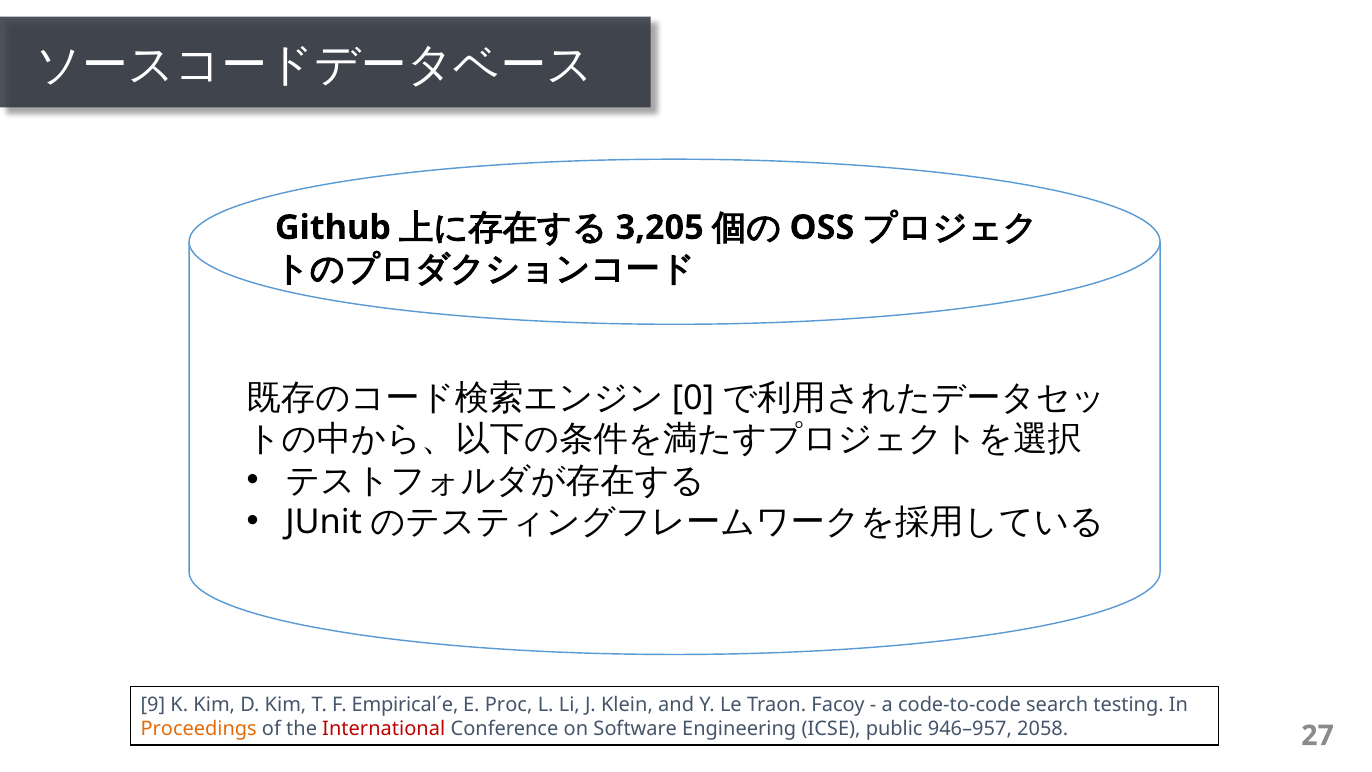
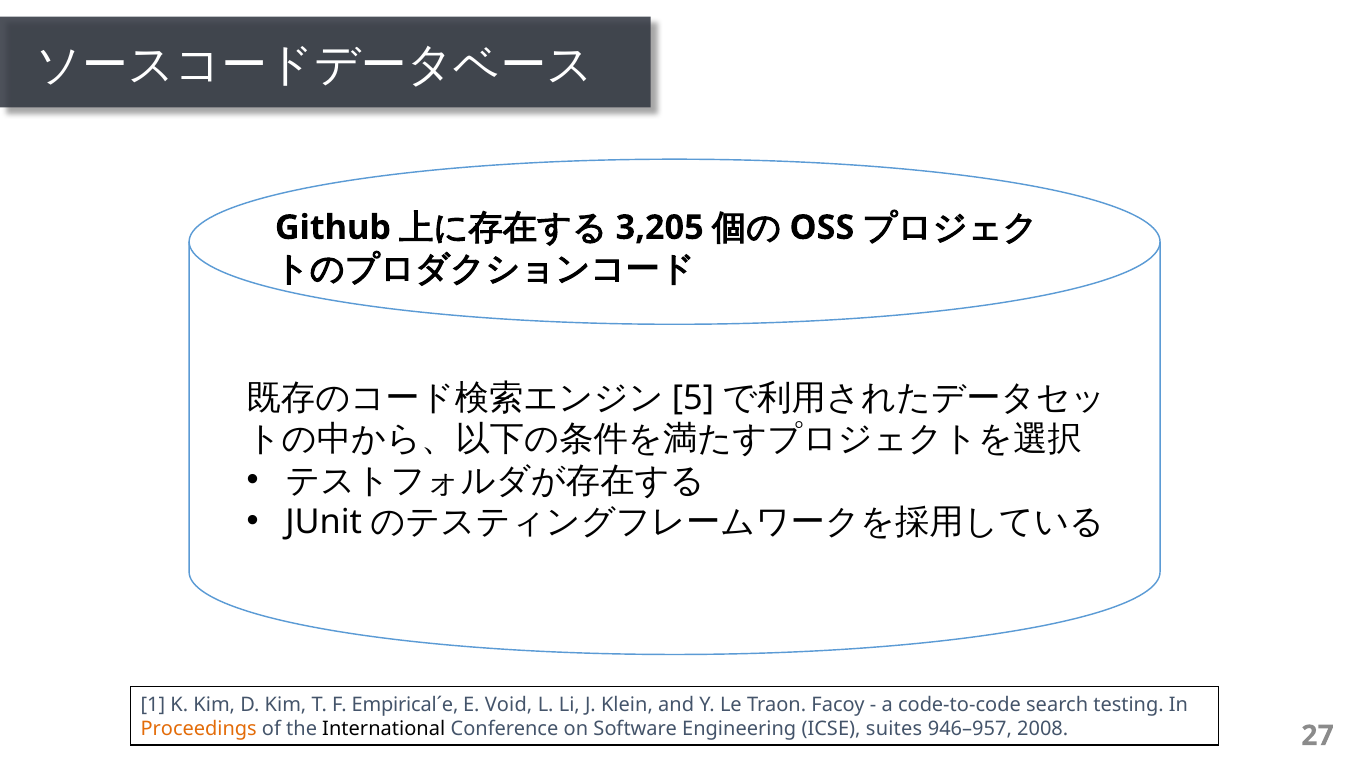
0: 0 -> 5
9: 9 -> 1
Proc: Proc -> Void
International colour: red -> black
public: public -> suites
2058: 2058 -> 2008
